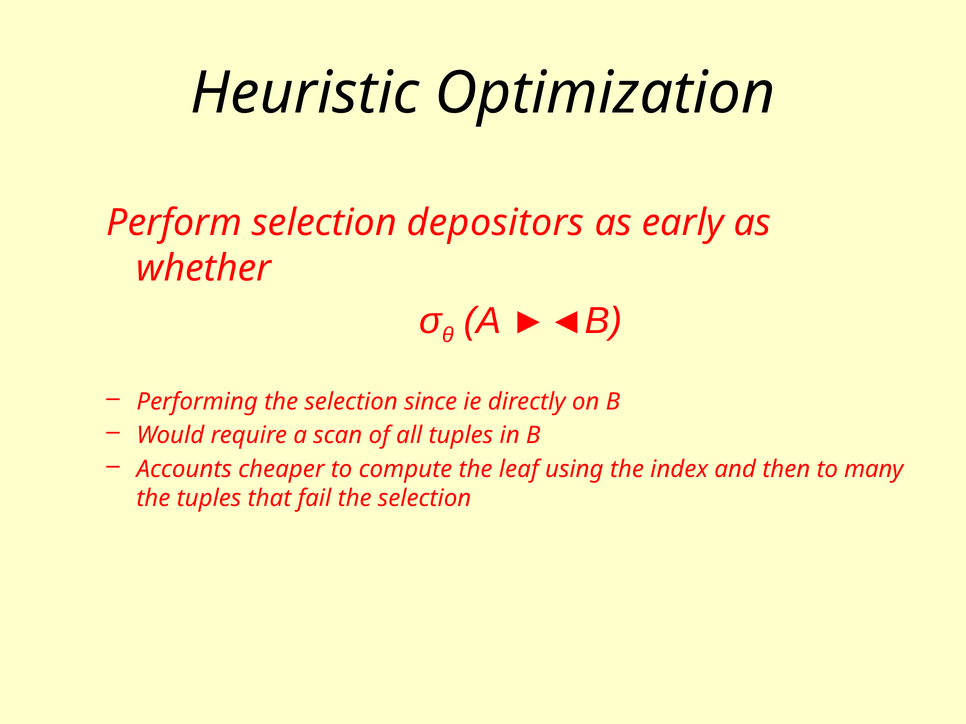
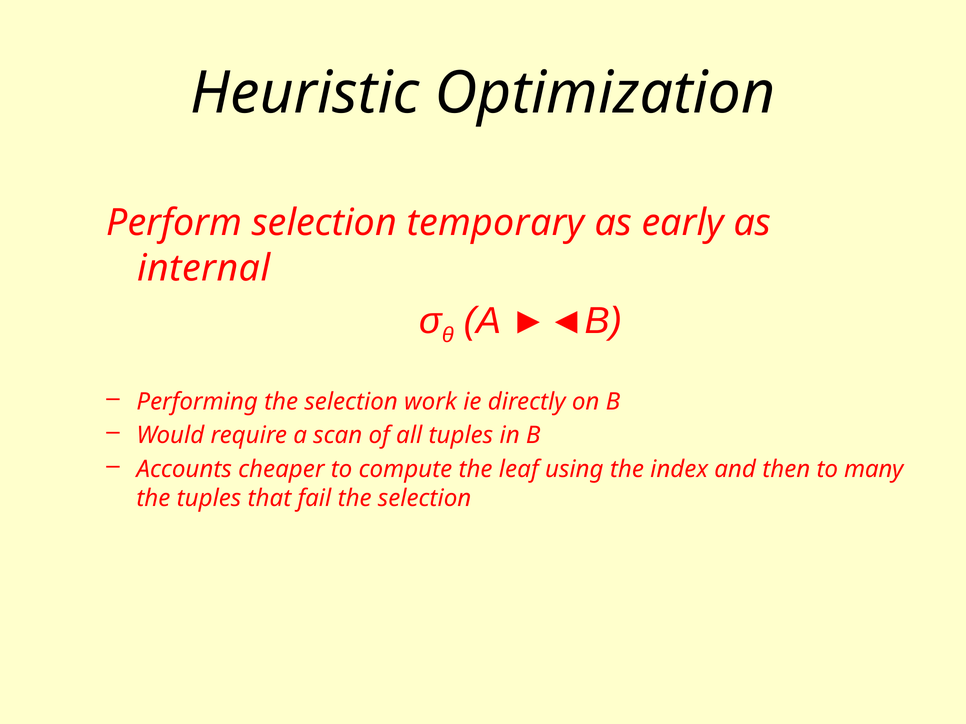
depositors: depositors -> temporary
whether: whether -> internal
since: since -> work
